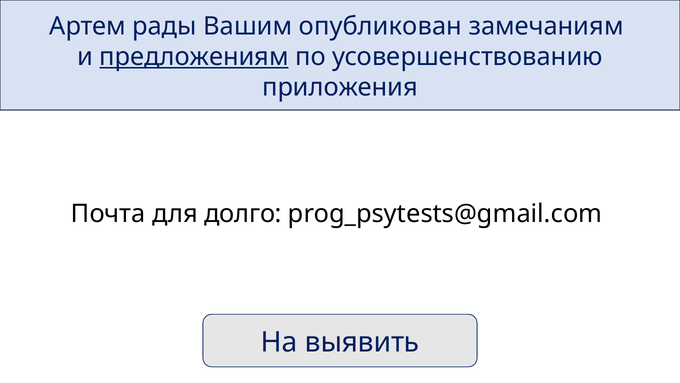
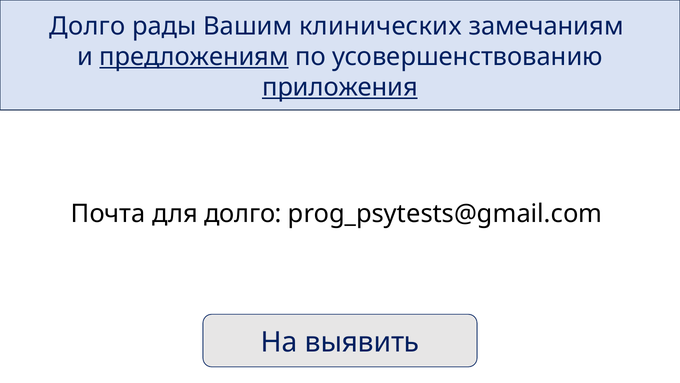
Артем at (88, 26): Артем -> Долго
опубликован: опубликован -> клинических
приложения underline: none -> present
